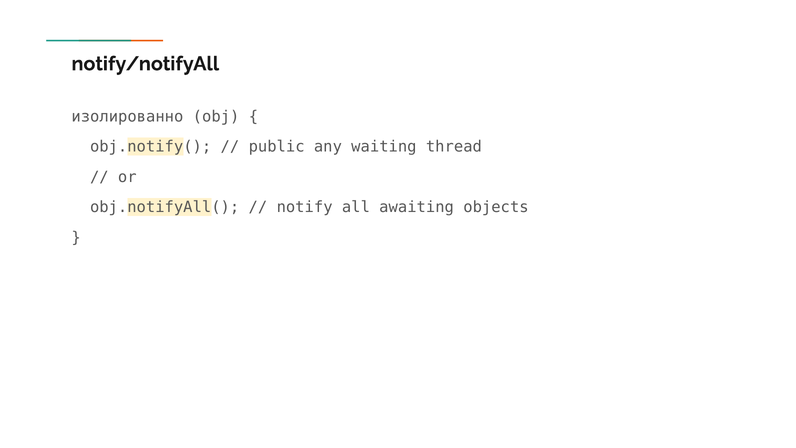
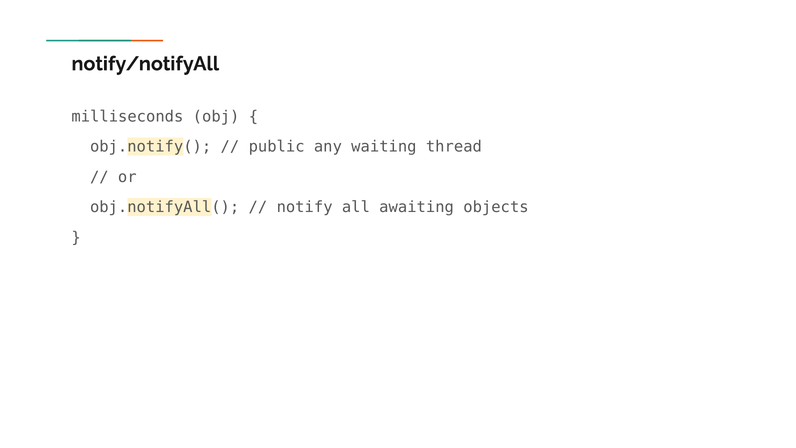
изолированно: изолированно -> milliseconds
